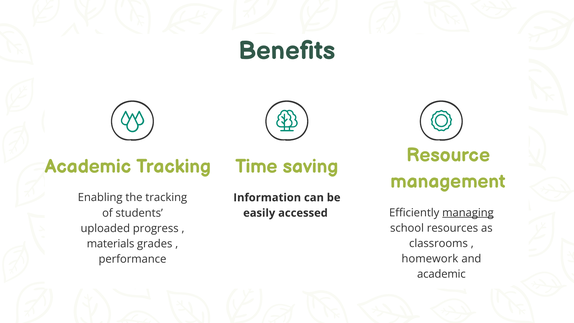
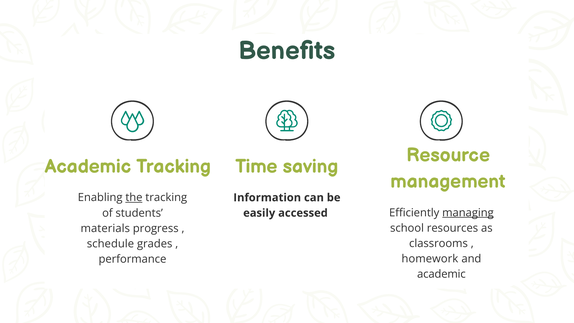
the underline: none -> present
uploaded: uploaded -> materials
materials: materials -> schedule
